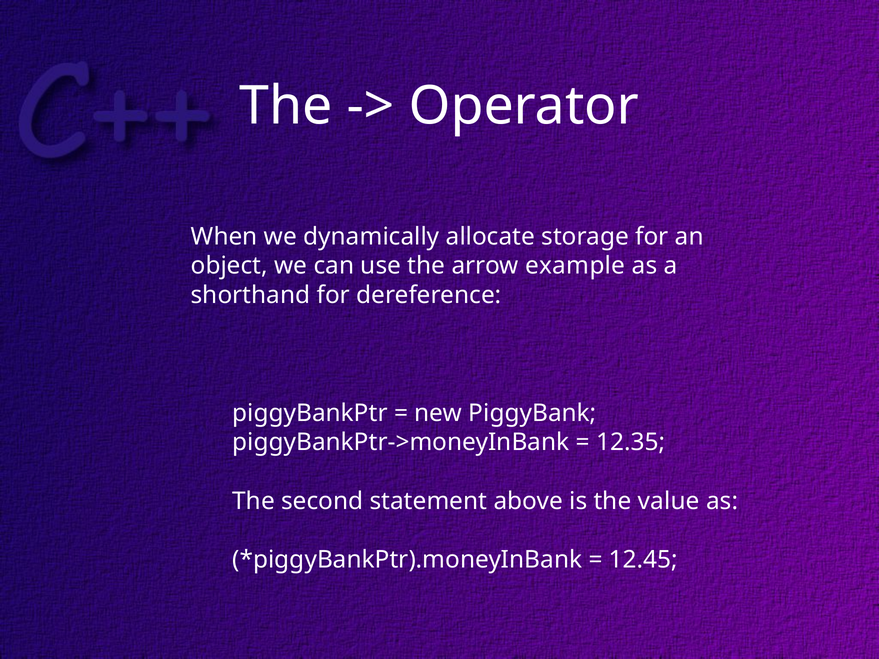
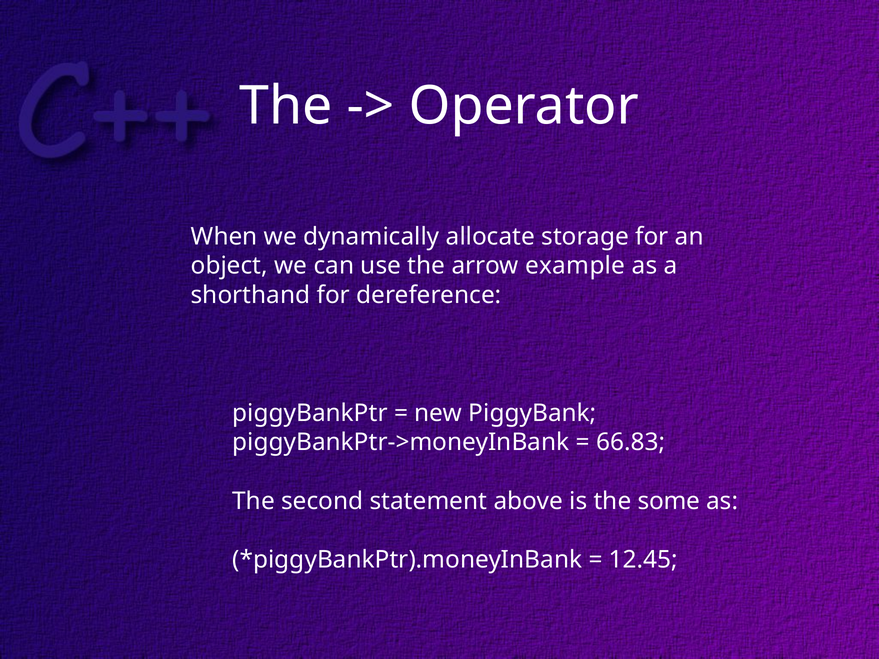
12.35: 12.35 -> 66.83
value: value -> some
